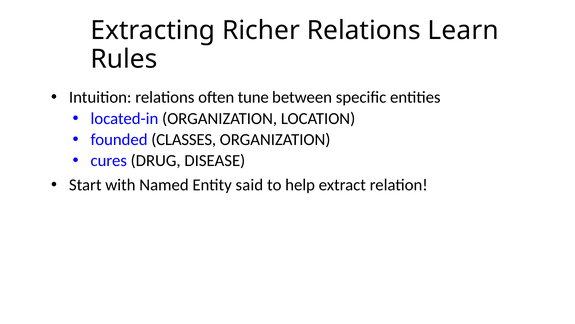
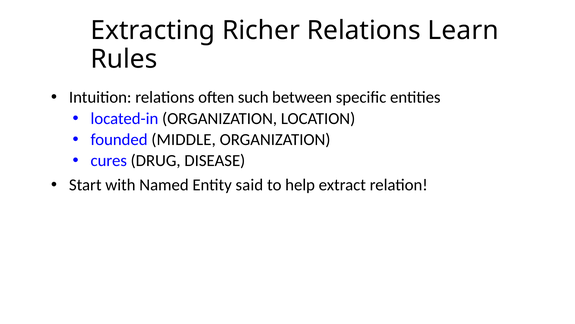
tune: tune -> such
CLASSES: CLASSES -> MIDDLE
